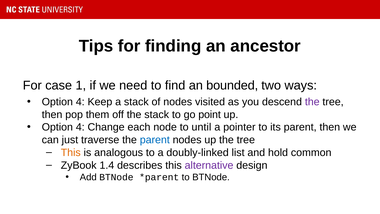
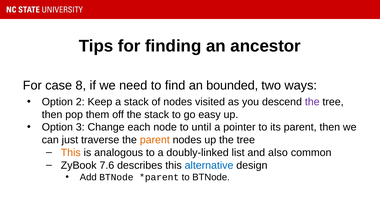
1: 1 -> 8
4 at (80, 102): 4 -> 2
point: point -> easy
4 at (80, 127): 4 -> 3
parent at (155, 140) colour: blue -> orange
hold: hold -> also
1.4: 1.4 -> 7.6
alternative colour: purple -> blue
